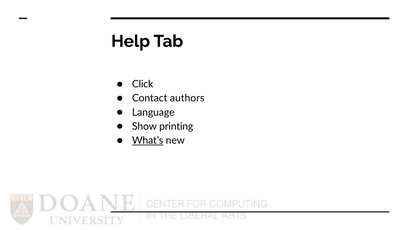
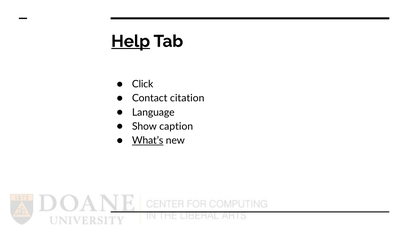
Help underline: none -> present
authors: authors -> citation
printing: printing -> caption
